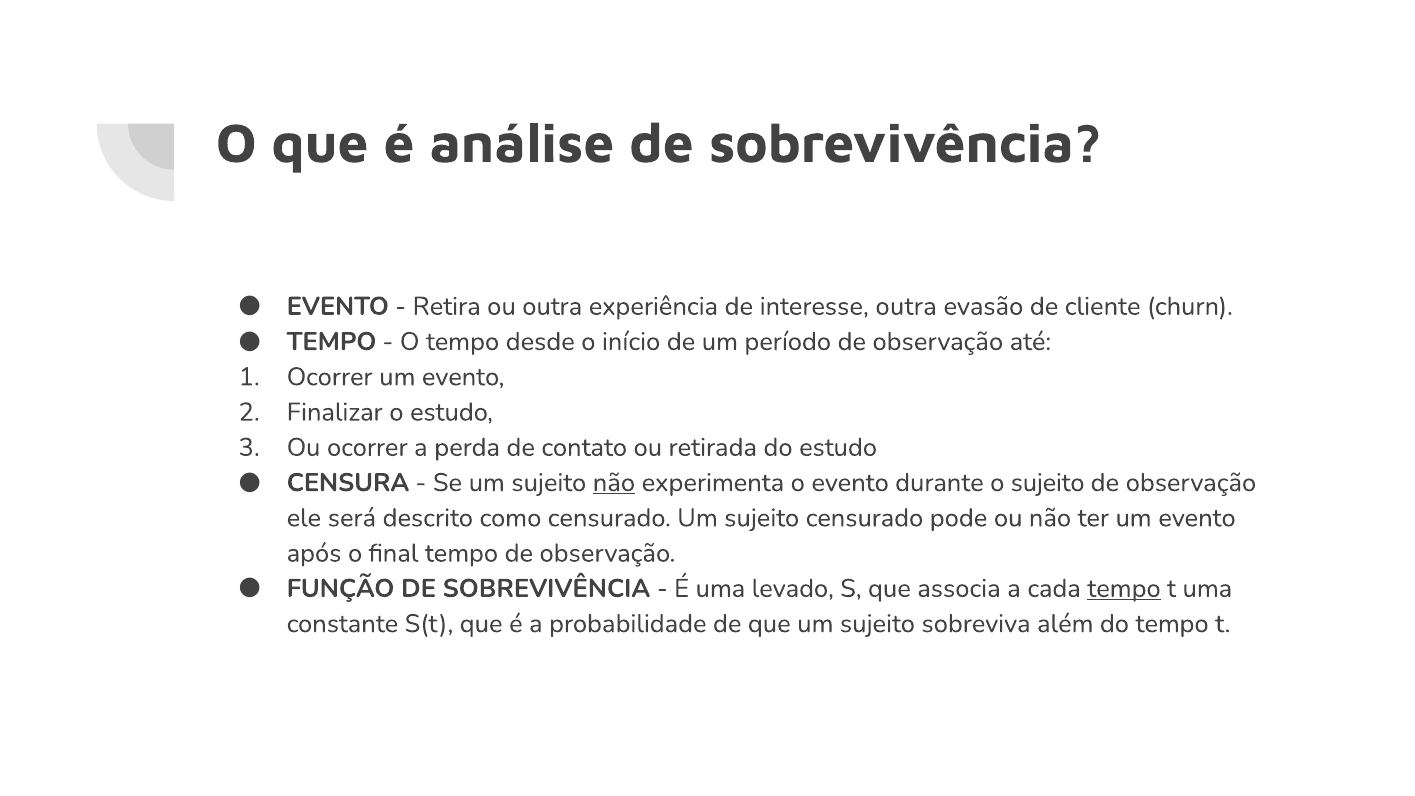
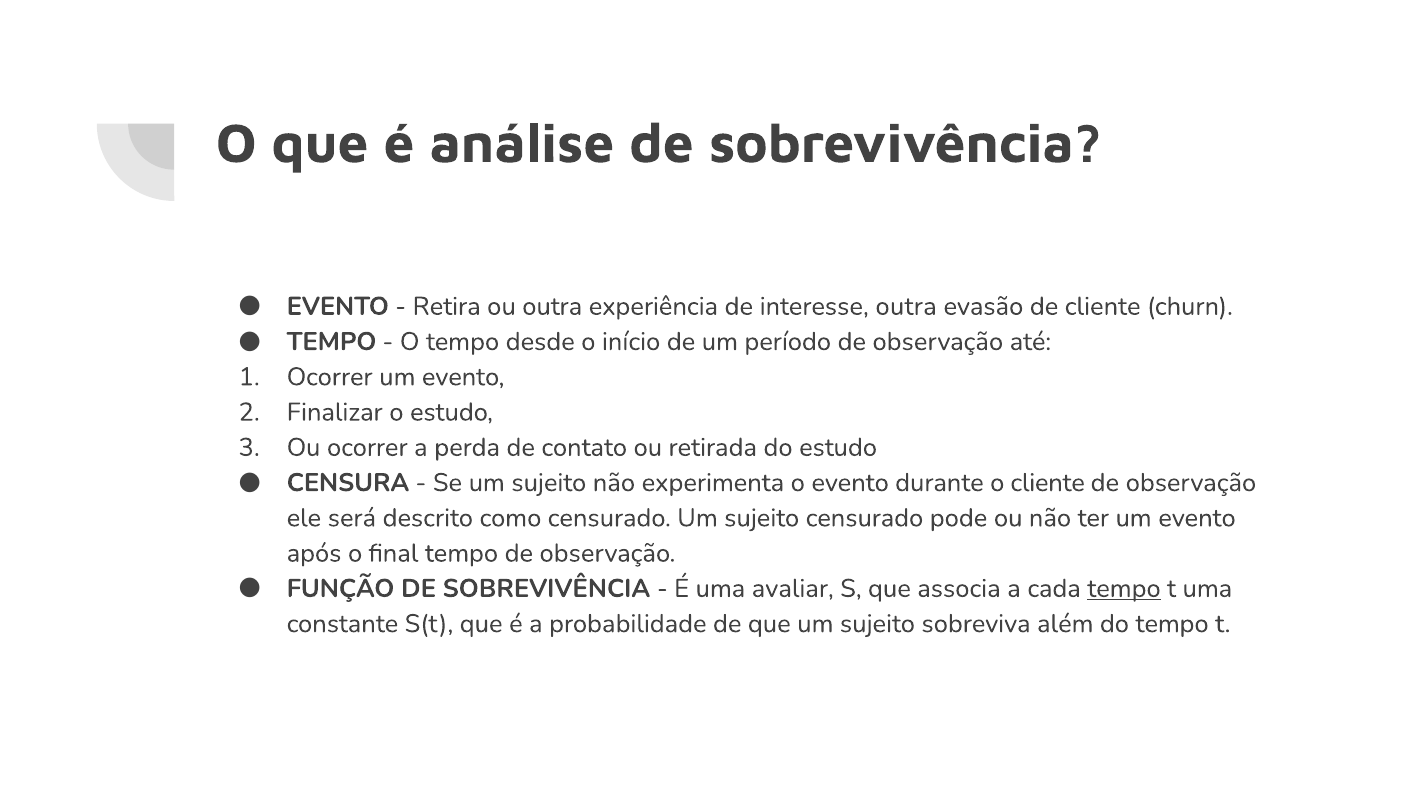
não at (614, 483) underline: present -> none
o sujeito: sujeito -> cliente
levado: levado -> avaliar
